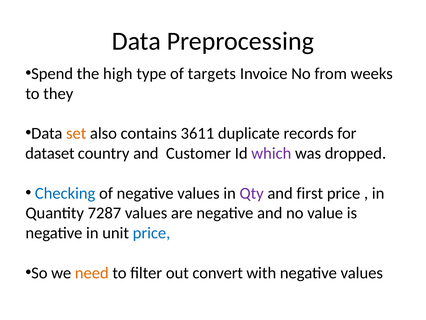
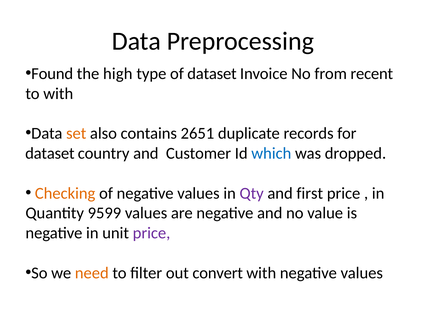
Spend: Spend -> Found
of targets: targets -> dataset
weeks: weeks -> recent
to they: they -> with
3611: 3611 -> 2651
which colour: purple -> blue
Checking colour: blue -> orange
7287: 7287 -> 9599
price at (152, 233) colour: blue -> purple
